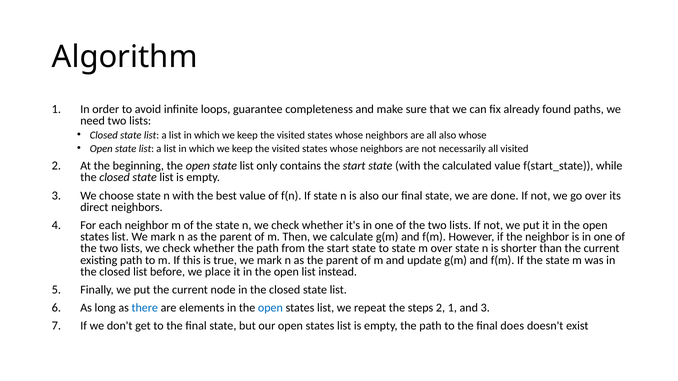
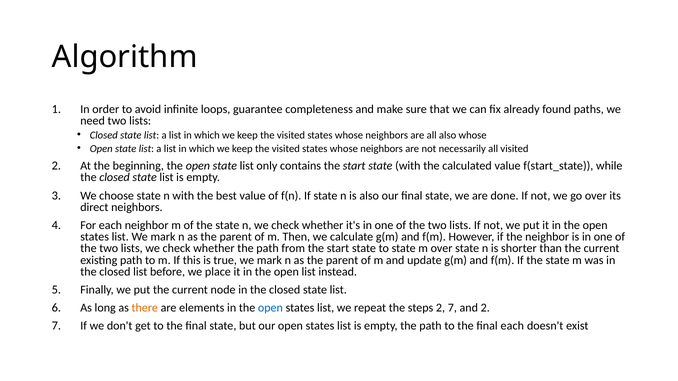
there colour: blue -> orange
steps 2 1: 1 -> 7
and 3: 3 -> 2
final does: does -> each
